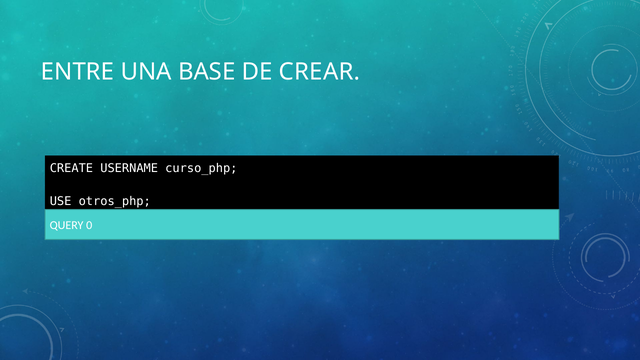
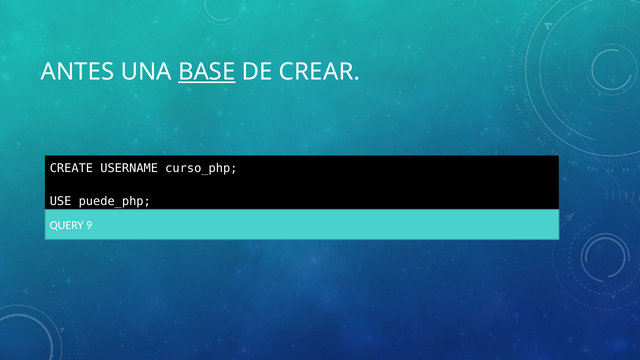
ENTRE: ENTRE -> ANTES
BASE underline: none -> present
otros_php: otros_php -> puede_php
0: 0 -> 9
